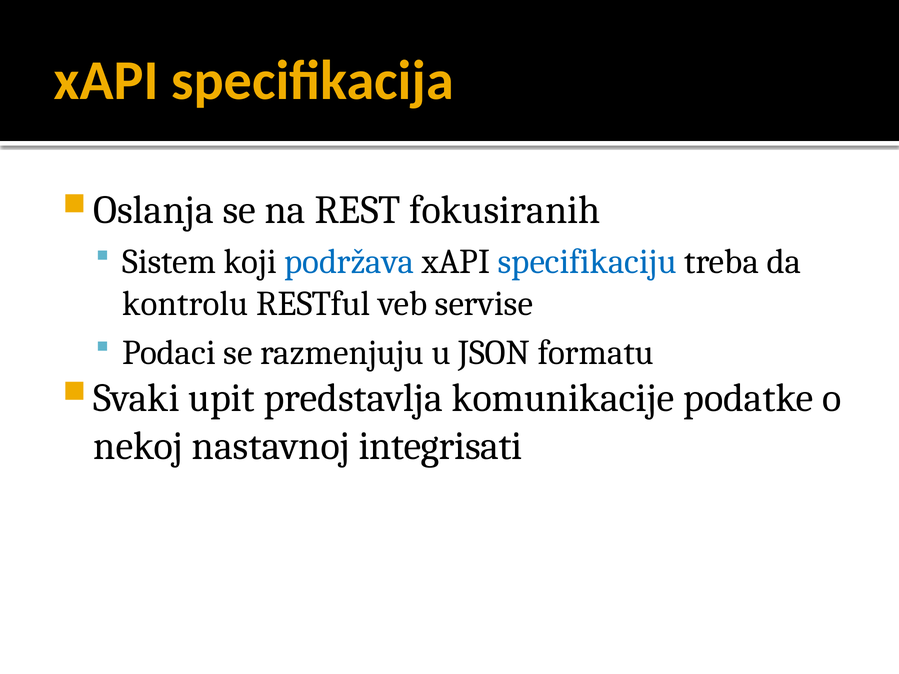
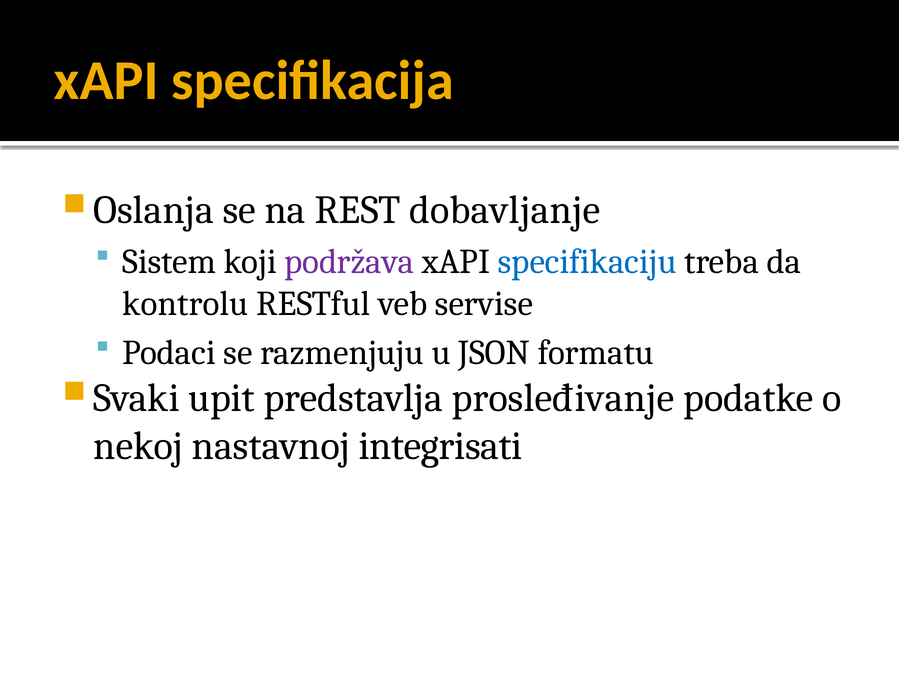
fokusiranih: fokusiranih -> dobavljanje
podržava colour: blue -> purple
komunikacije: komunikacije -> prosleđivanje
